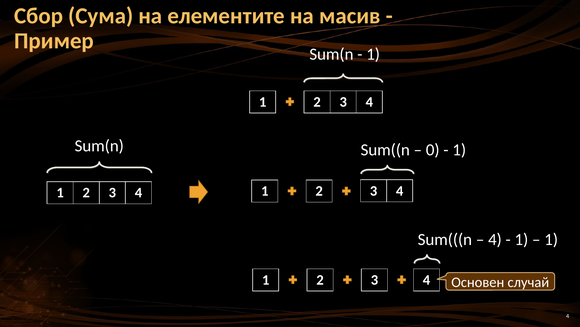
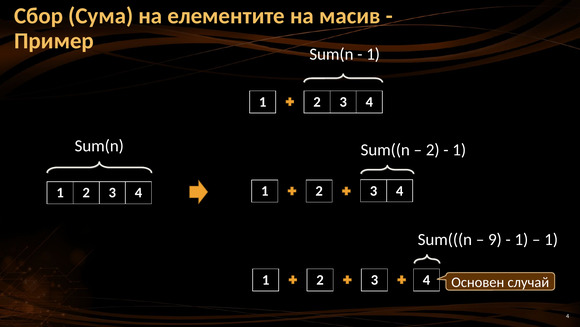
0 at (433, 150): 0 -> 2
4 at (495, 239): 4 -> 9
